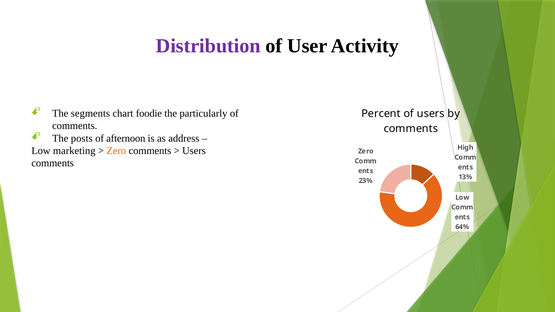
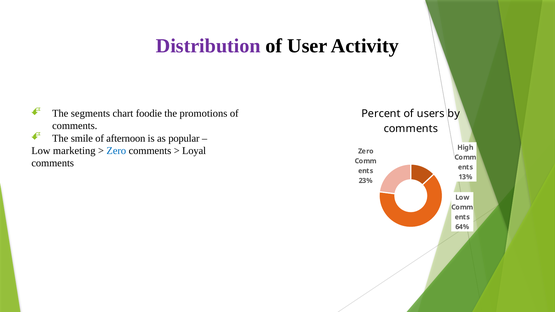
particularly: particularly -> promotions
posts: posts -> smile
address: address -> popular
Zero at (116, 151) colour: orange -> blue
Users at (194, 151): Users -> Loyal
